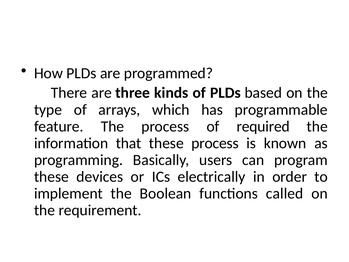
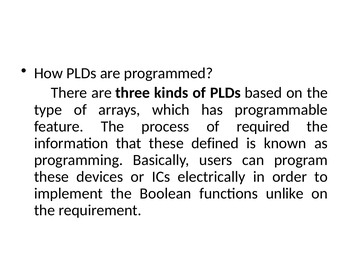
these process: process -> defined
called: called -> unlike
